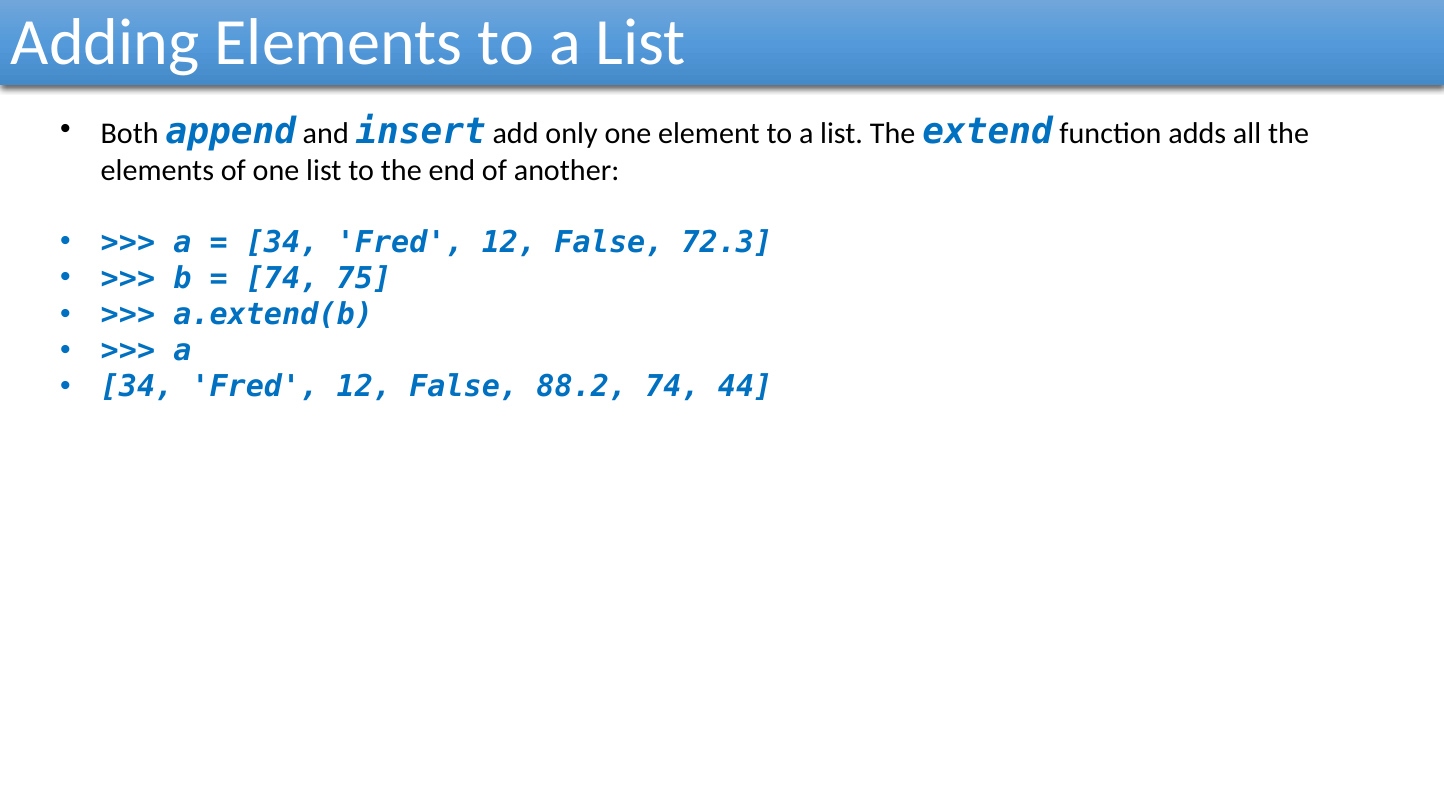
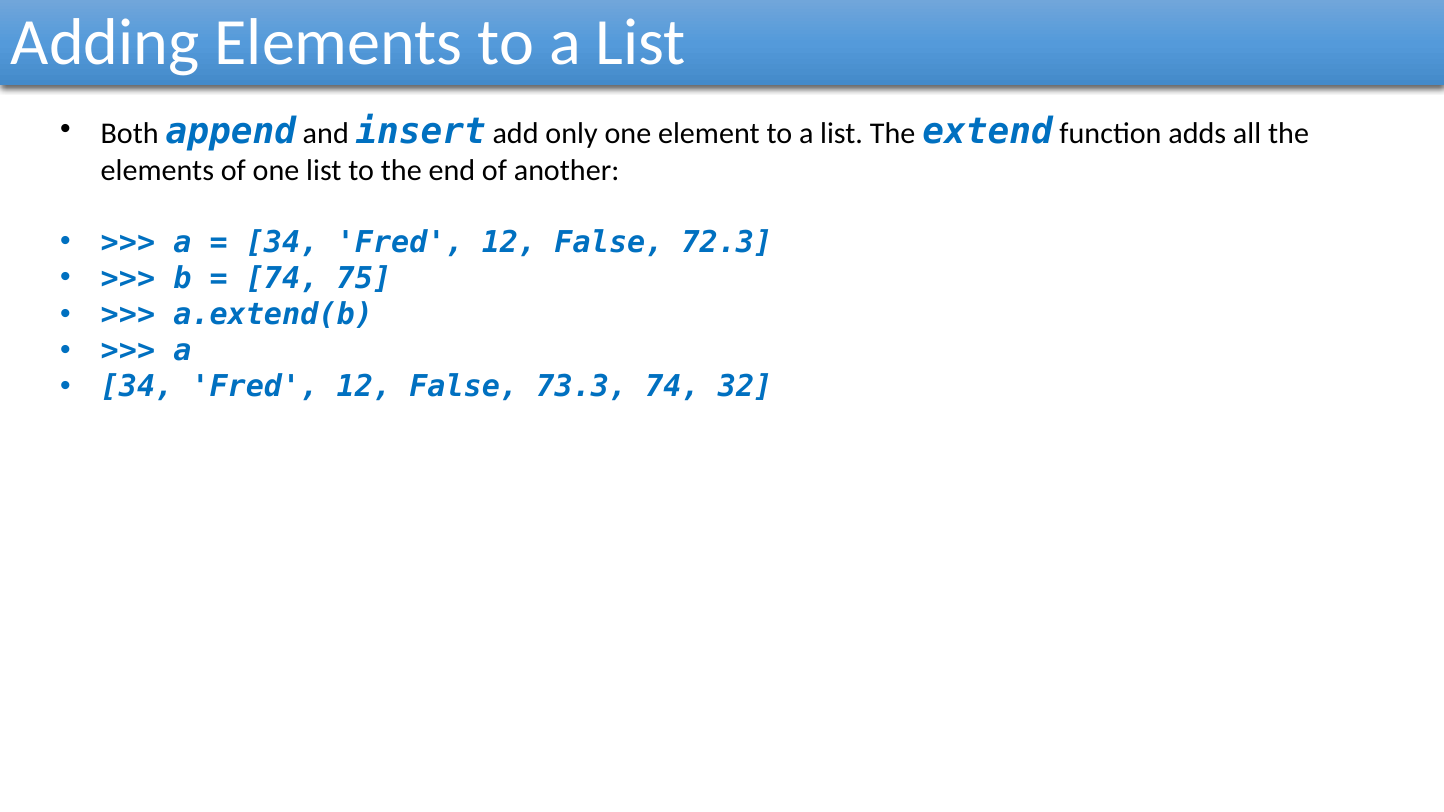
88.2: 88.2 -> 73.3
44: 44 -> 32
